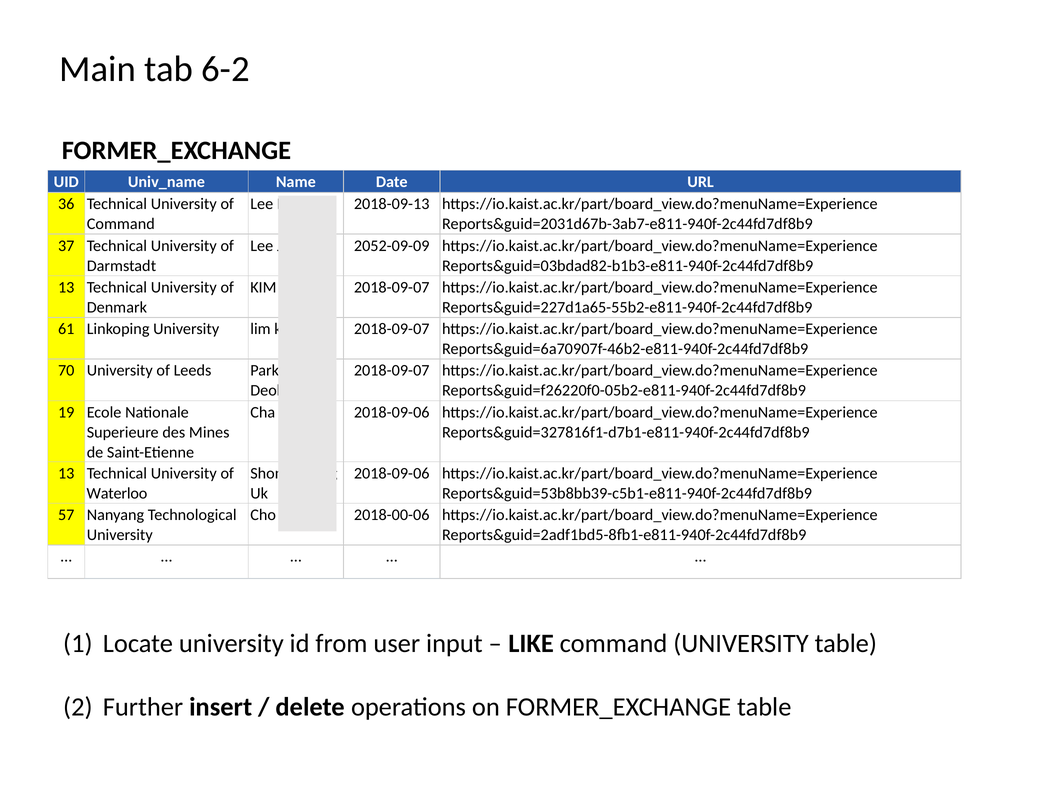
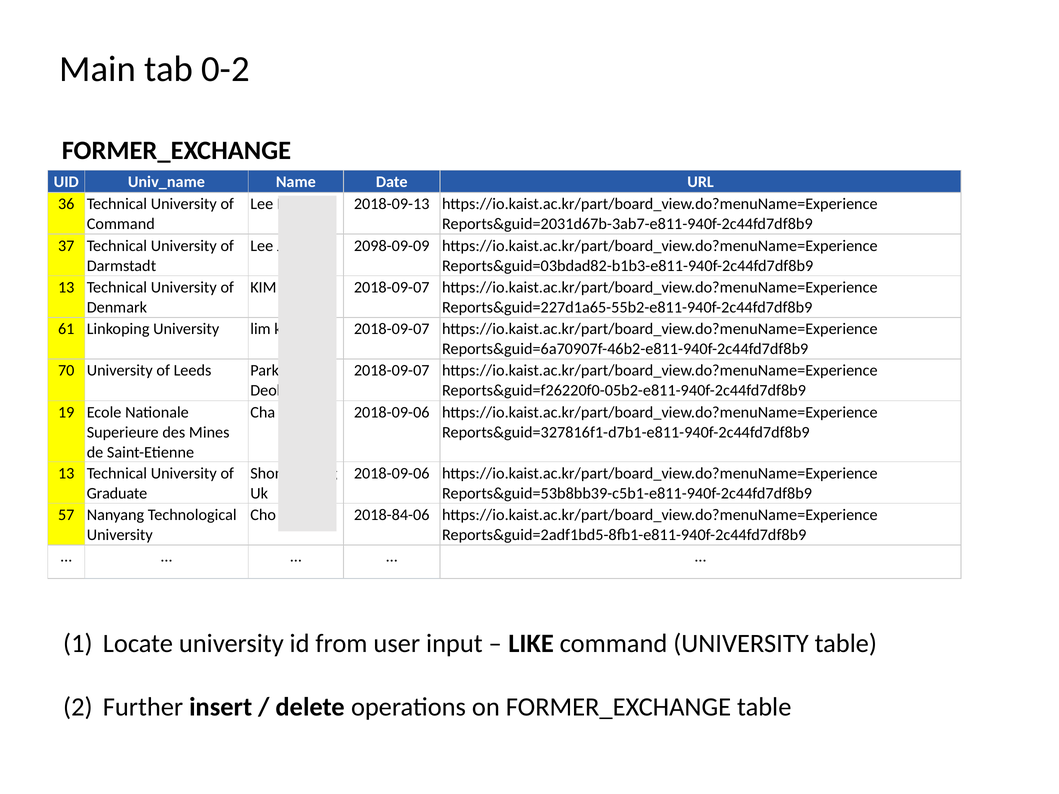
6-2: 6-2 -> 0-2
2052-09-09: 2052-09-09 -> 2098-09-09
Waterloo: Waterloo -> Graduate
2018-00-06: 2018-00-06 -> 2018-84-06
